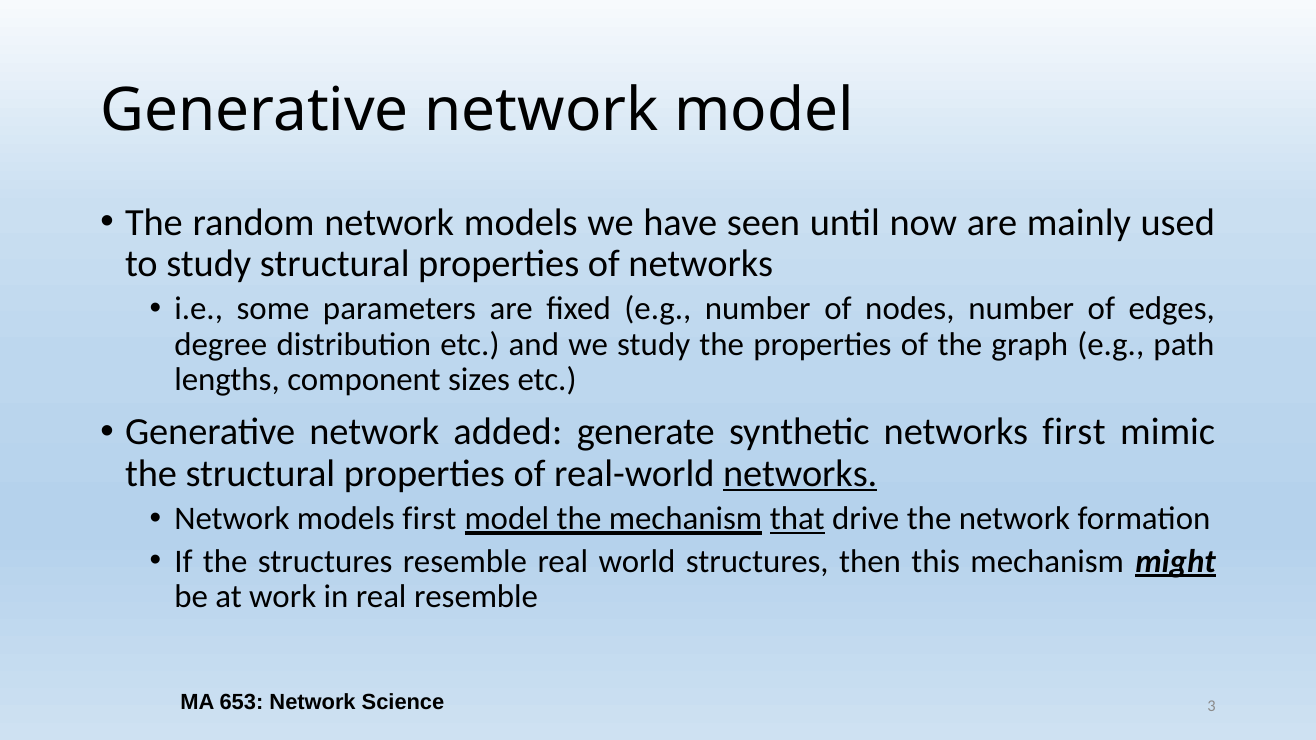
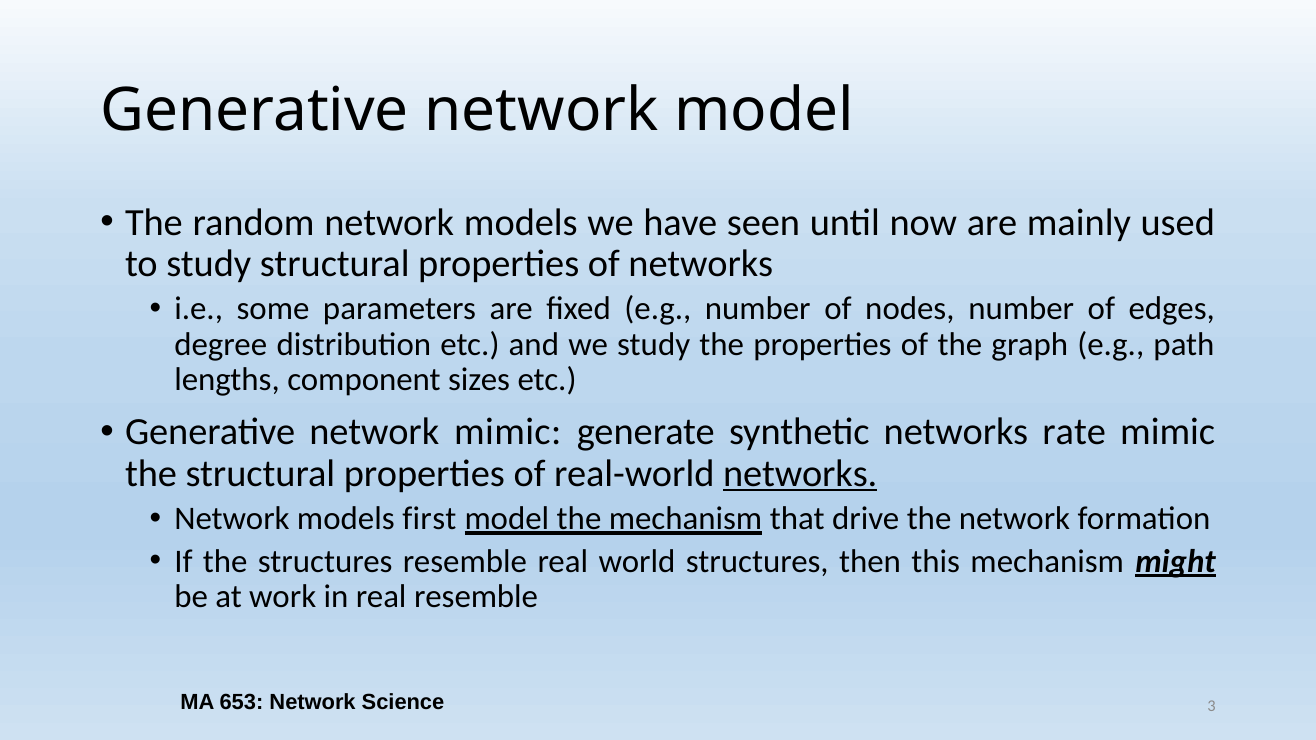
network added: added -> mimic
networks first: first -> rate
that underline: present -> none
